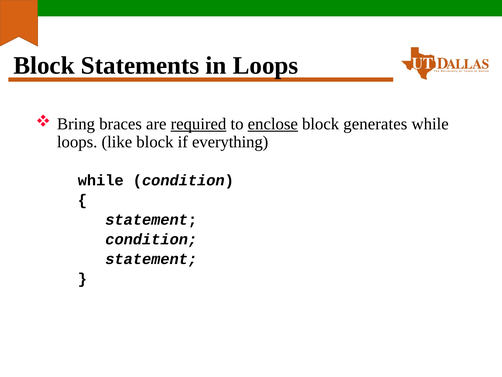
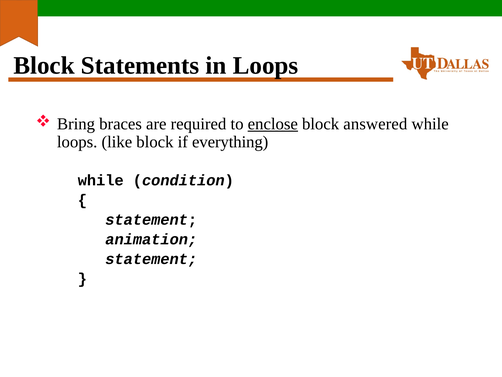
required underline: present -> none
generates: generates -> answered
condition at (151, 239): condition -> animation
